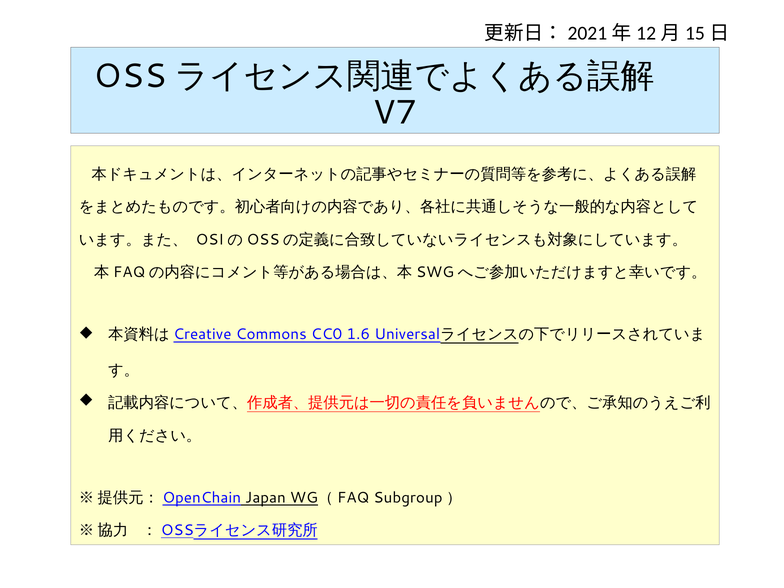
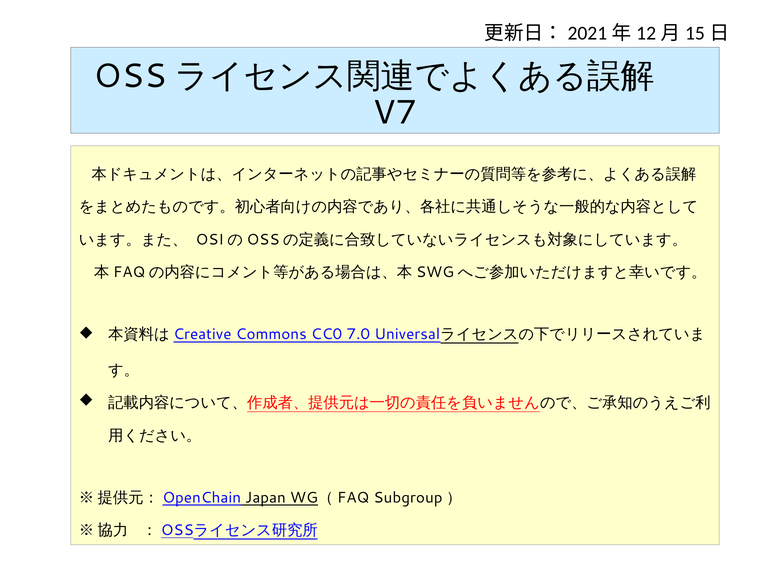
1.6: 1.6 -> 7.0
